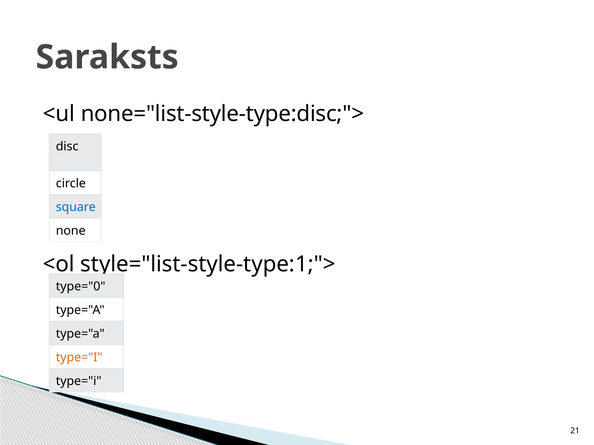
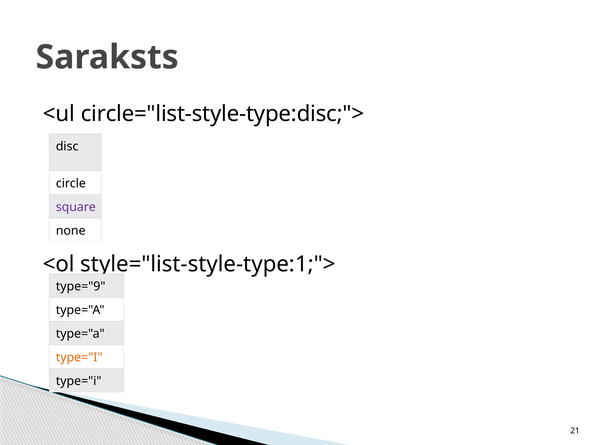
none="list-style-type:disc;">: none="list-style-type:disc;"> -> circle="list-style-type:disc;">
square colour: blue -> purple
type="0: type="0 -> type="9
